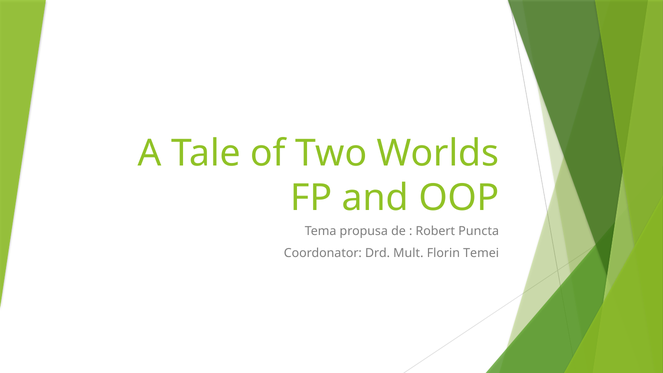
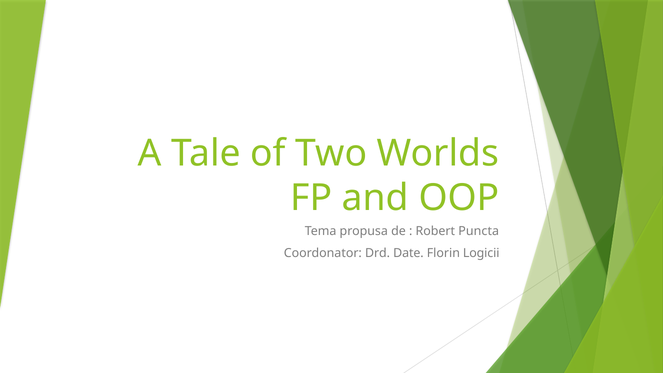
Mult: Mult -> Date
Temei: Temei -> Logicii
